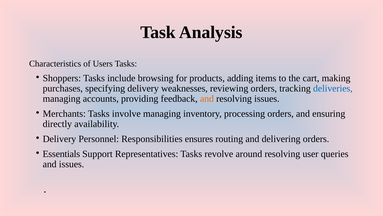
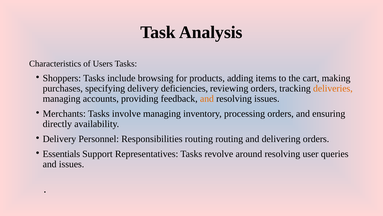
weaknesses: weaknesses -> deficiencies
deliveries colour: blue -> orange
Responsibilities ensures: ensures -> routing
